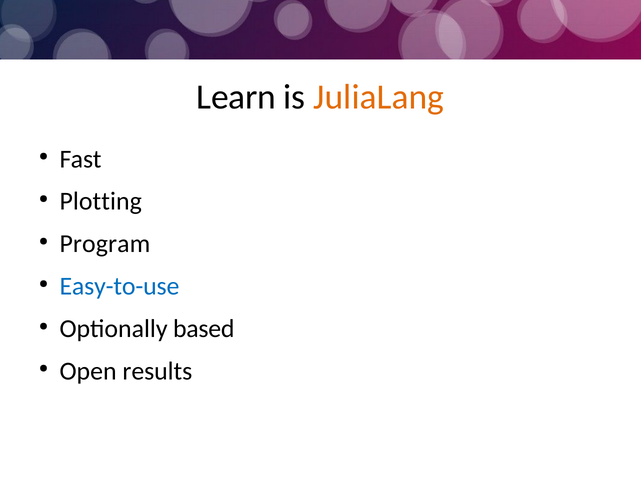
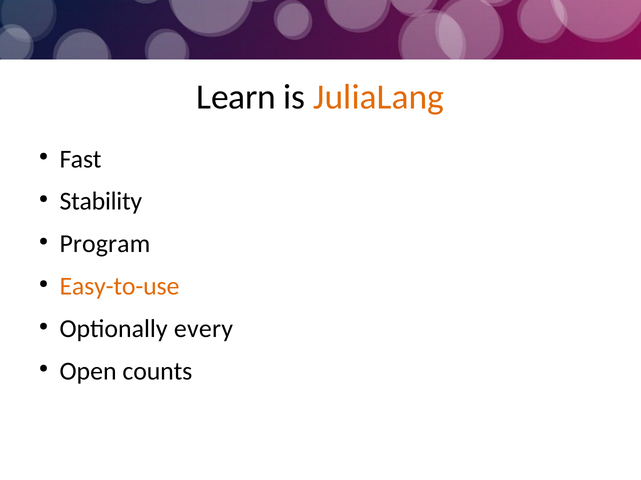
Plotting: Plotting -> Stability
Easy-to-use colour: blue -> orange
based: based -> every
results: results -> counts
